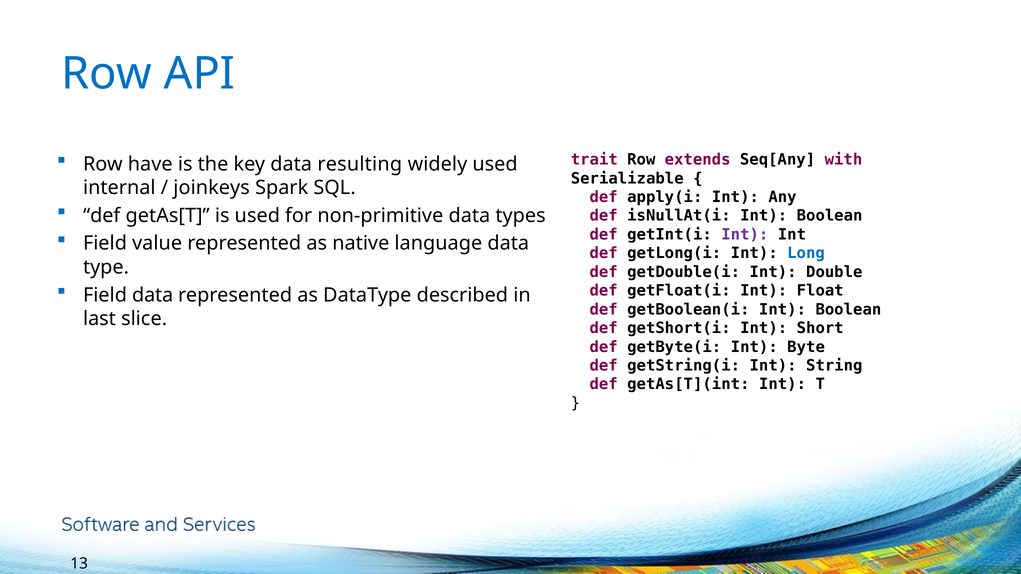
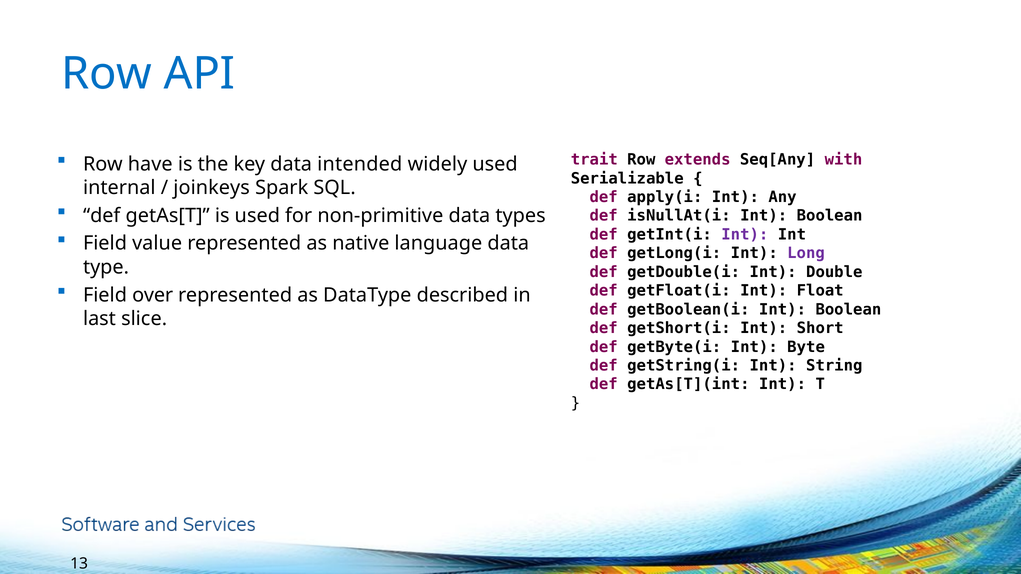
resulting: resulting -> intended
Long colour: blue -> purple
Field data: data -> over
